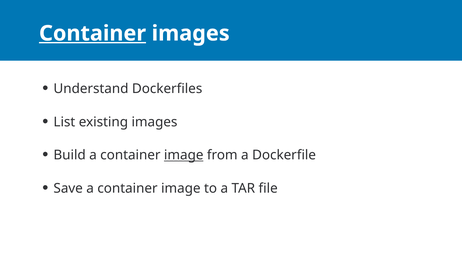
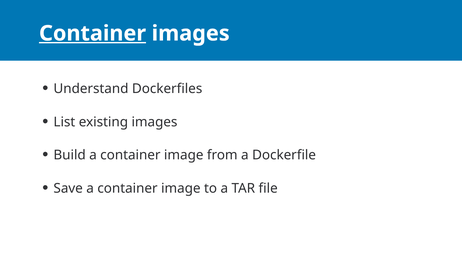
image at (184, 155) underline: present -> none
